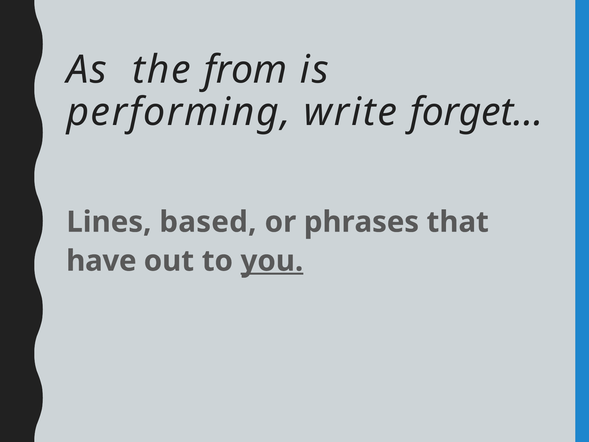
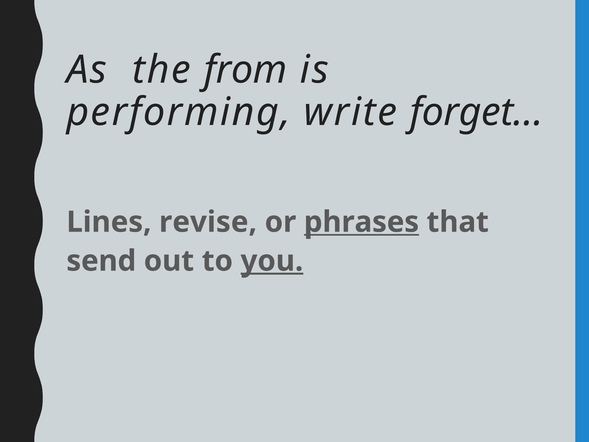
based: based -> revise
phrases underline: none -> present
have: have -> send
